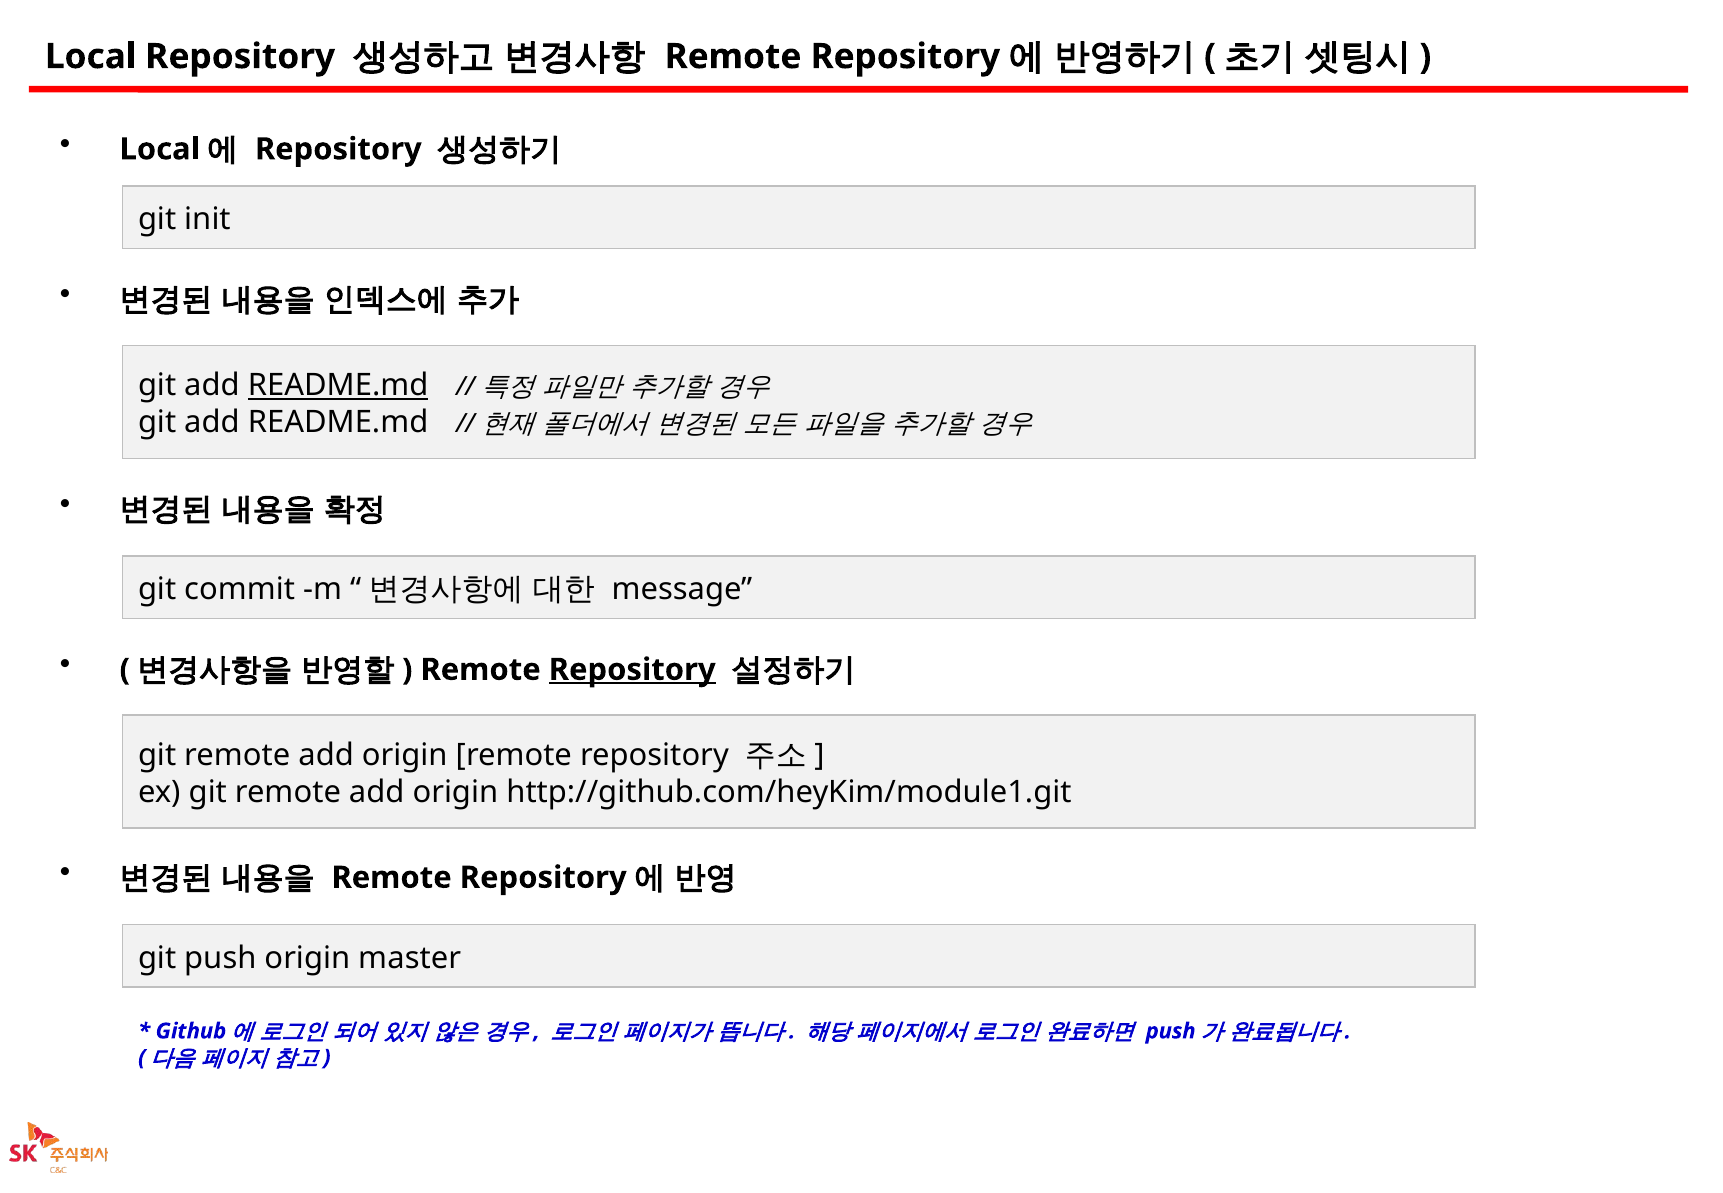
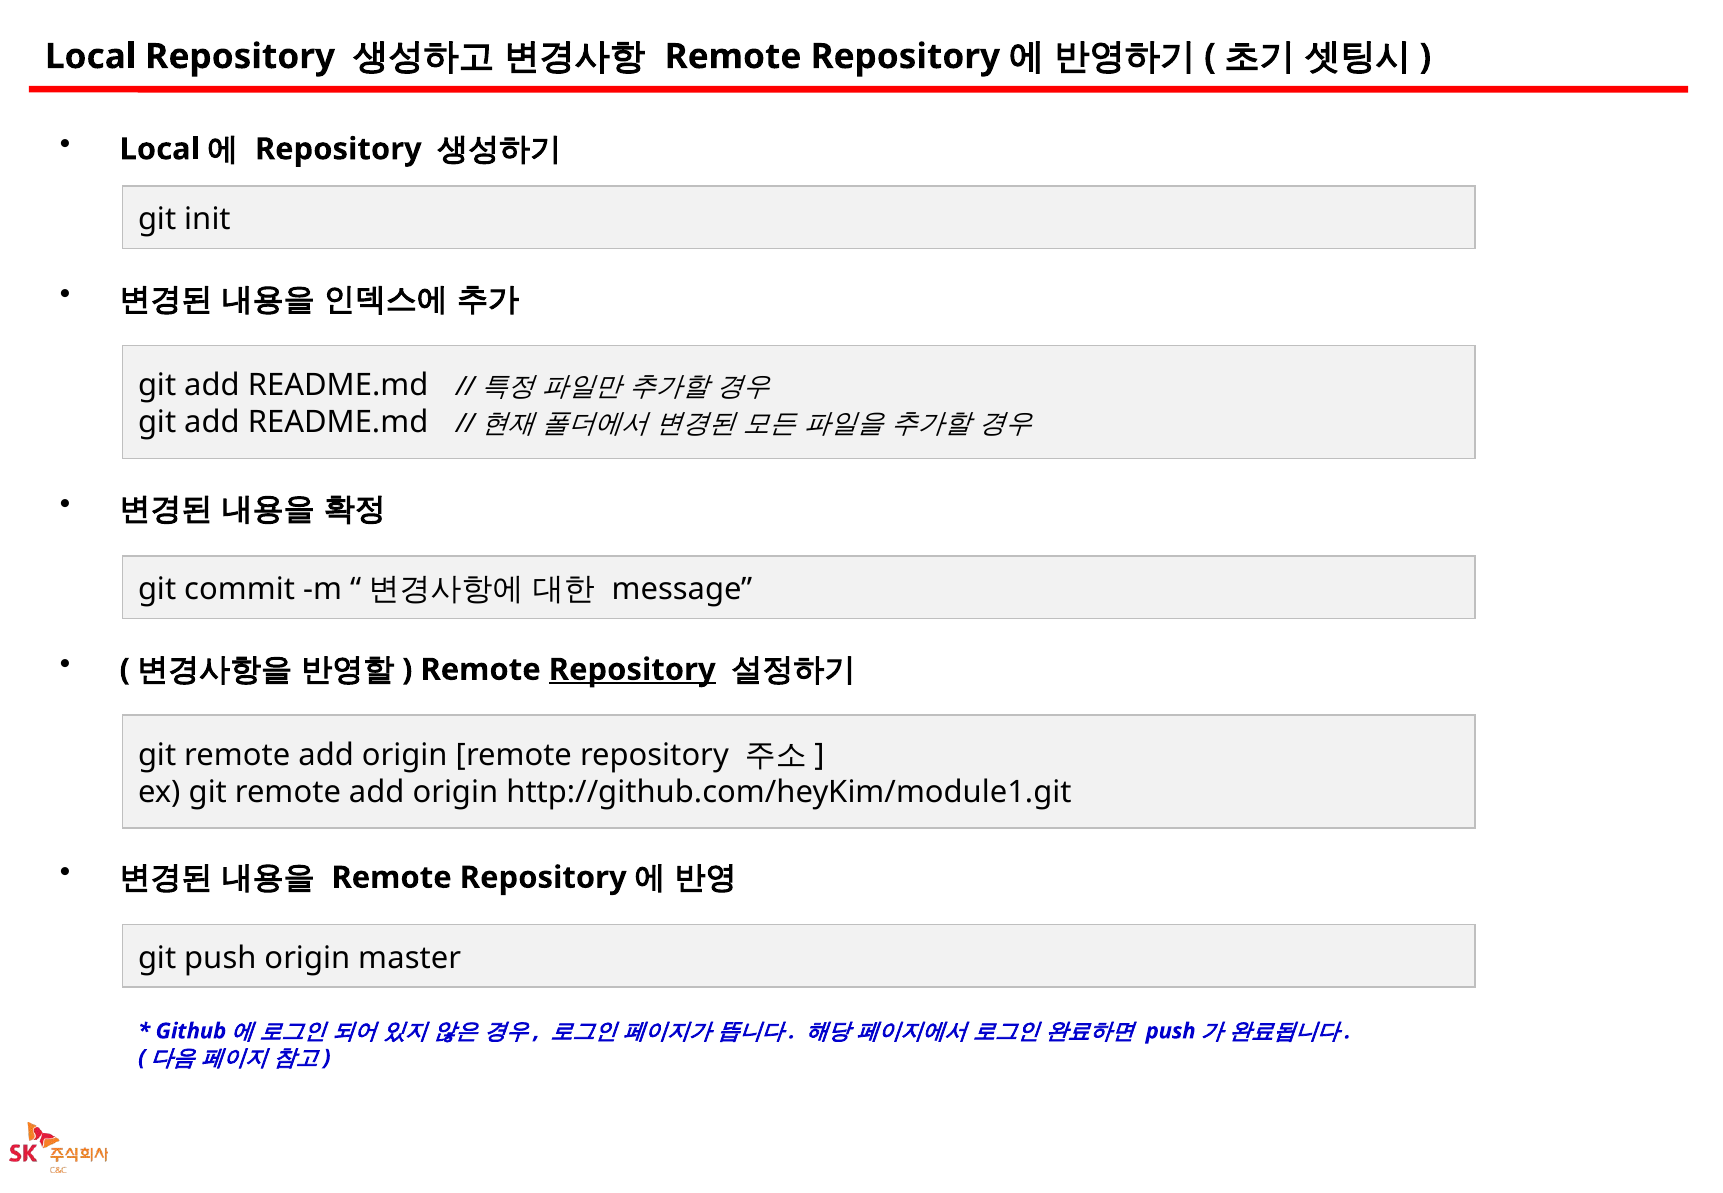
README.md at (338, 386) underline: present -> none
